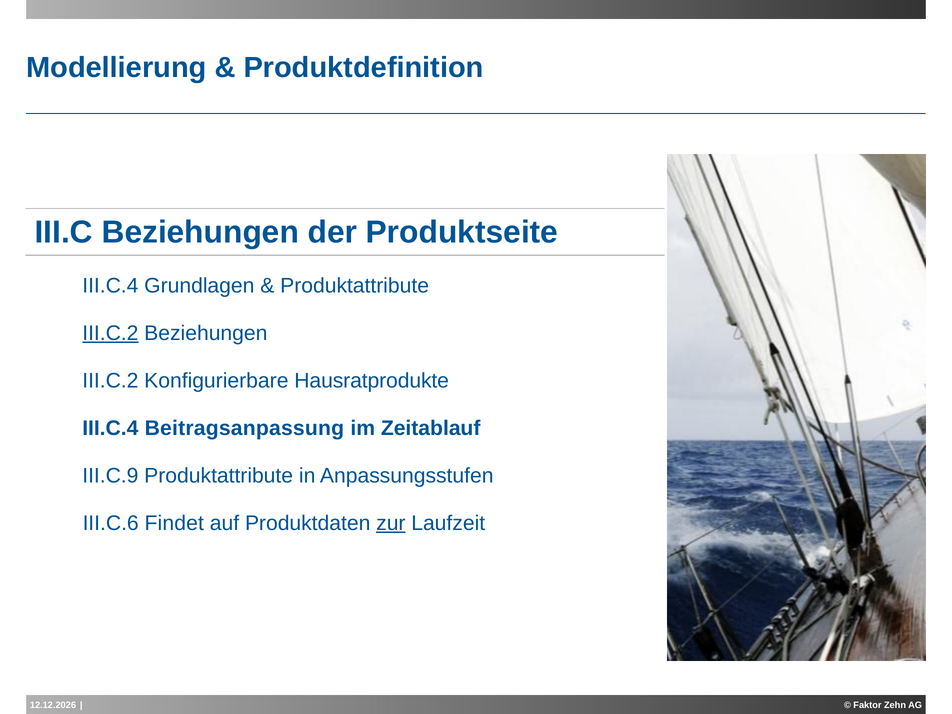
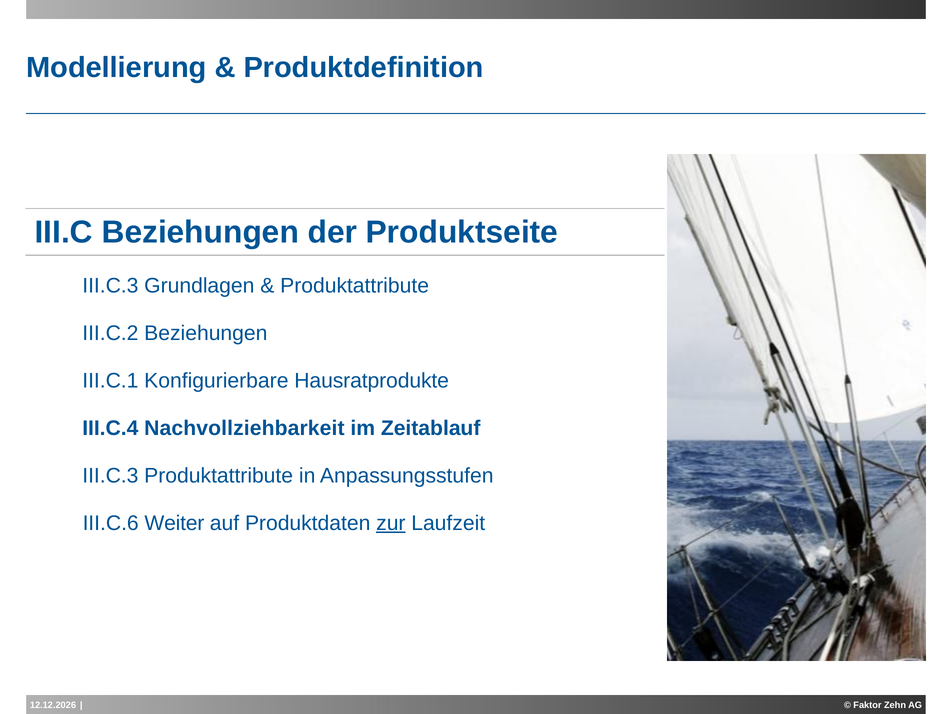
III.C.4 at (110, 286): III.C.4 -> III.C.3
III.C.2 at (110, 333) underline: present -> none
III.C.2 at (110, 381): III.C.2 -> III.C.1
Beitragsanpassung: Beitragsanpassung -> Nachvollziehbarkeit
III.C.9 at (110, 476): III.C.9 -> III.C.3
Findet: Findet -> Weiter
